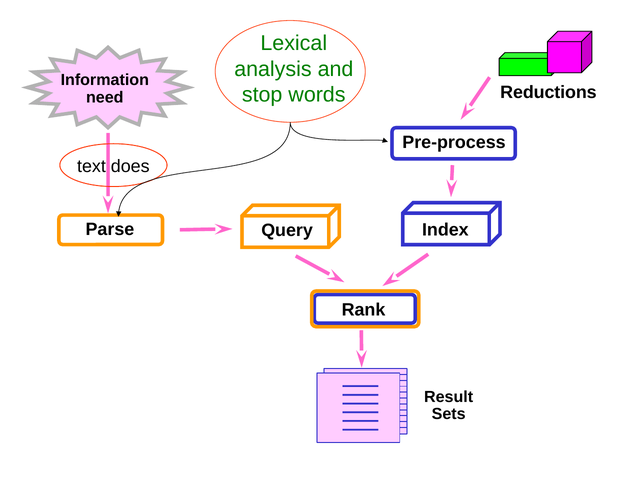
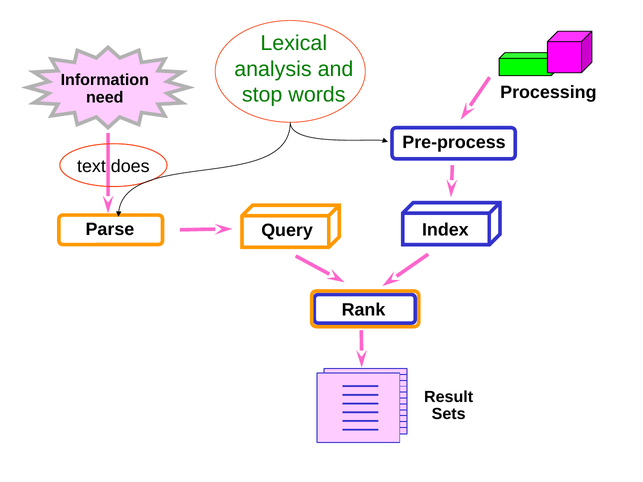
Reductions: Reductions -> Processing
